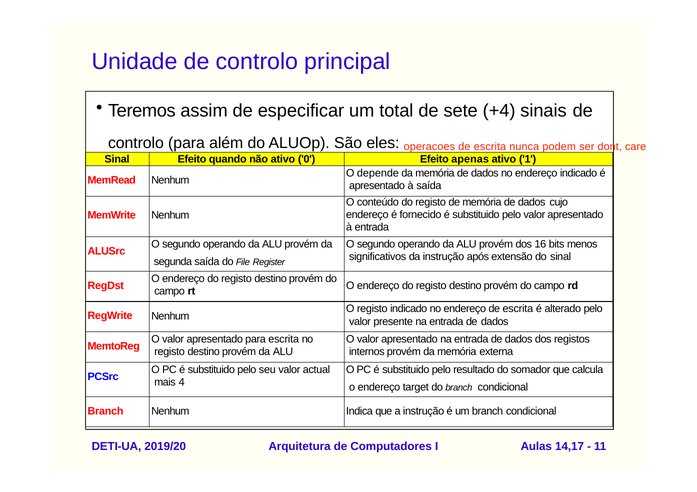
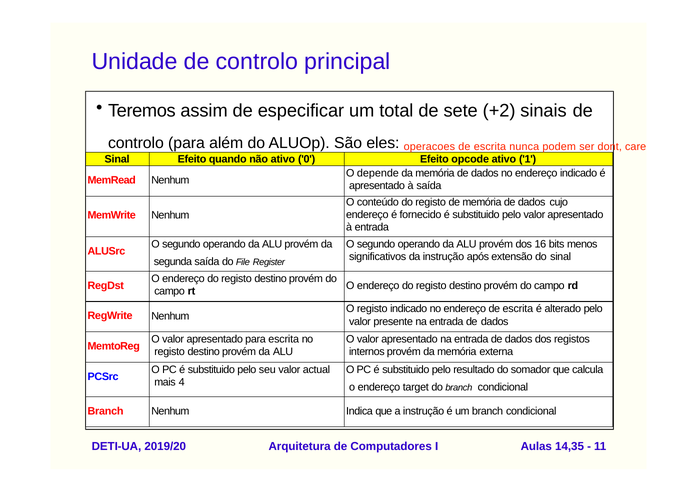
+4: +4 -> +2
apenas: apenas -> opcode
14,17: 14,17 -> 14,35
